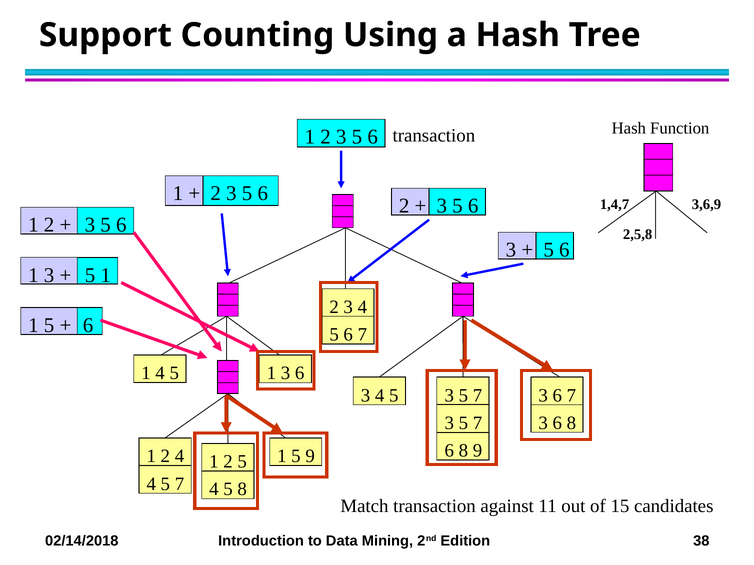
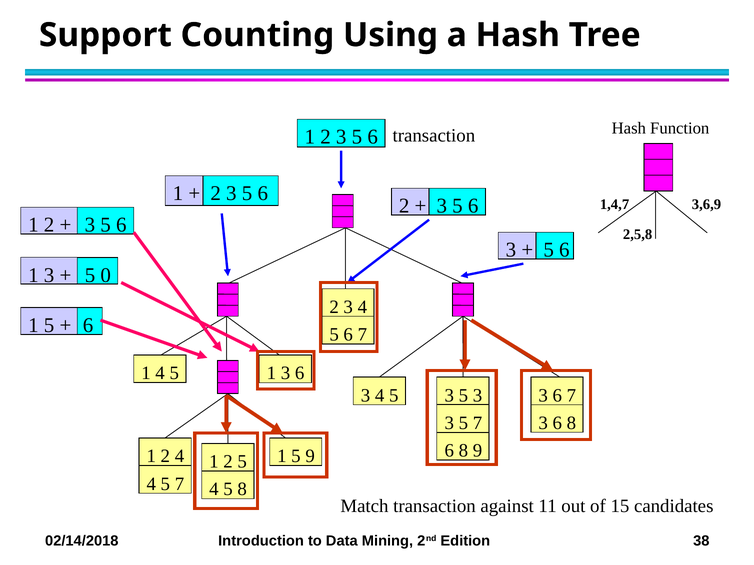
1 at (106, 275): 1 -> 0
7 at (478, 396): 7 -> 3
